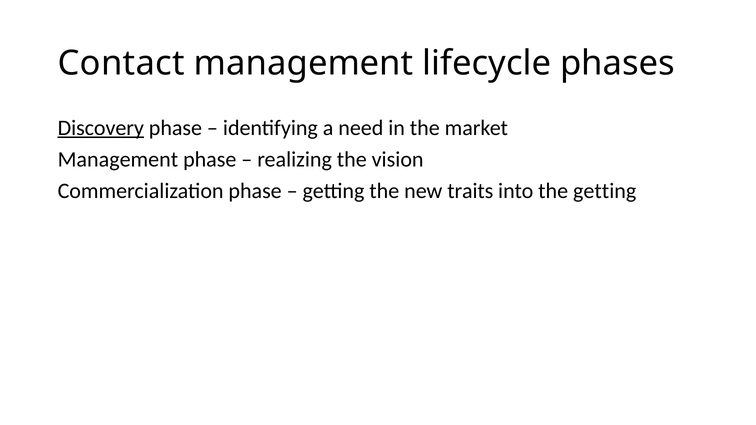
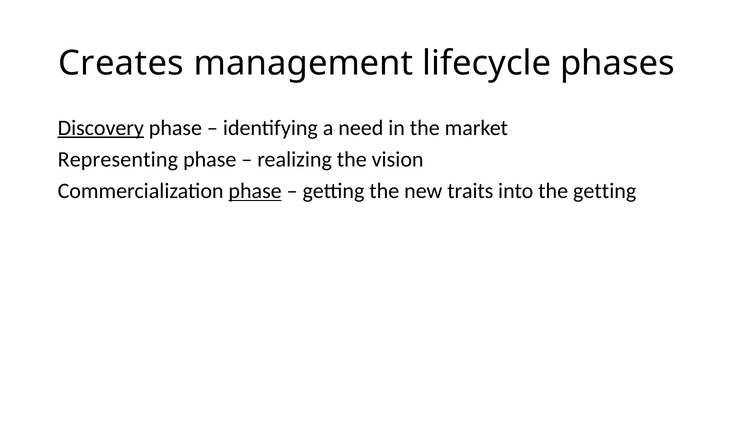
Contact: Contact -> Creates
Management at (118, 160): Management -> Representing
phase at (255, 191) underline: none -> present
